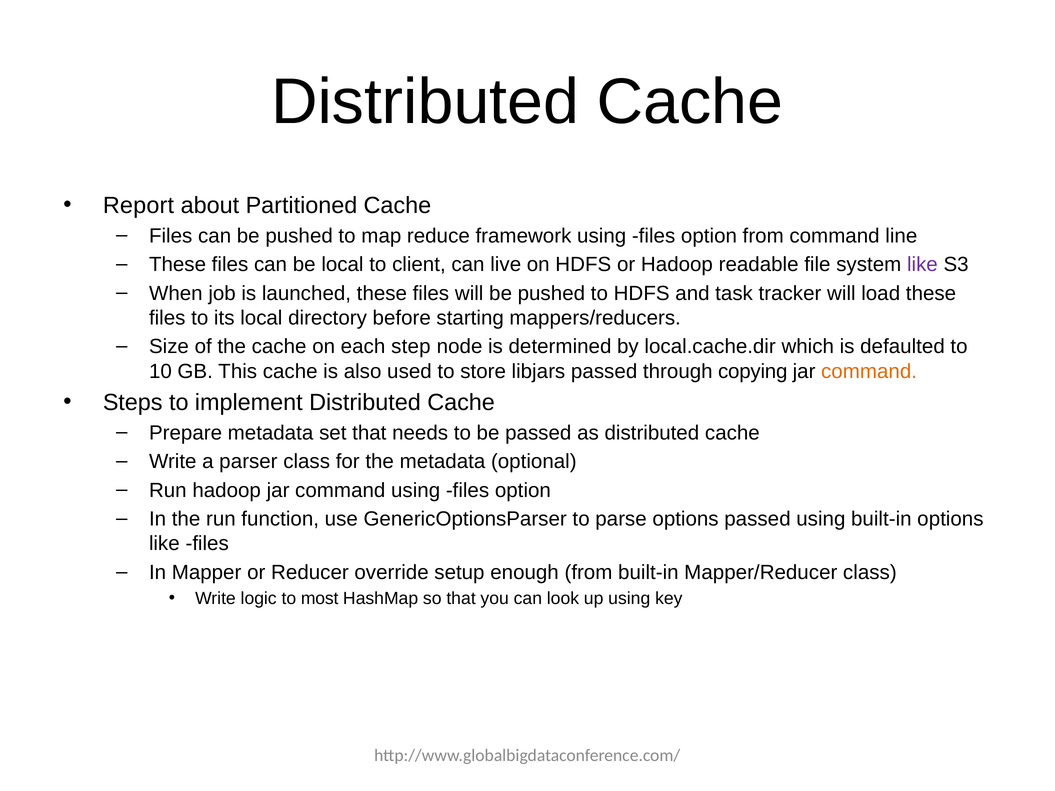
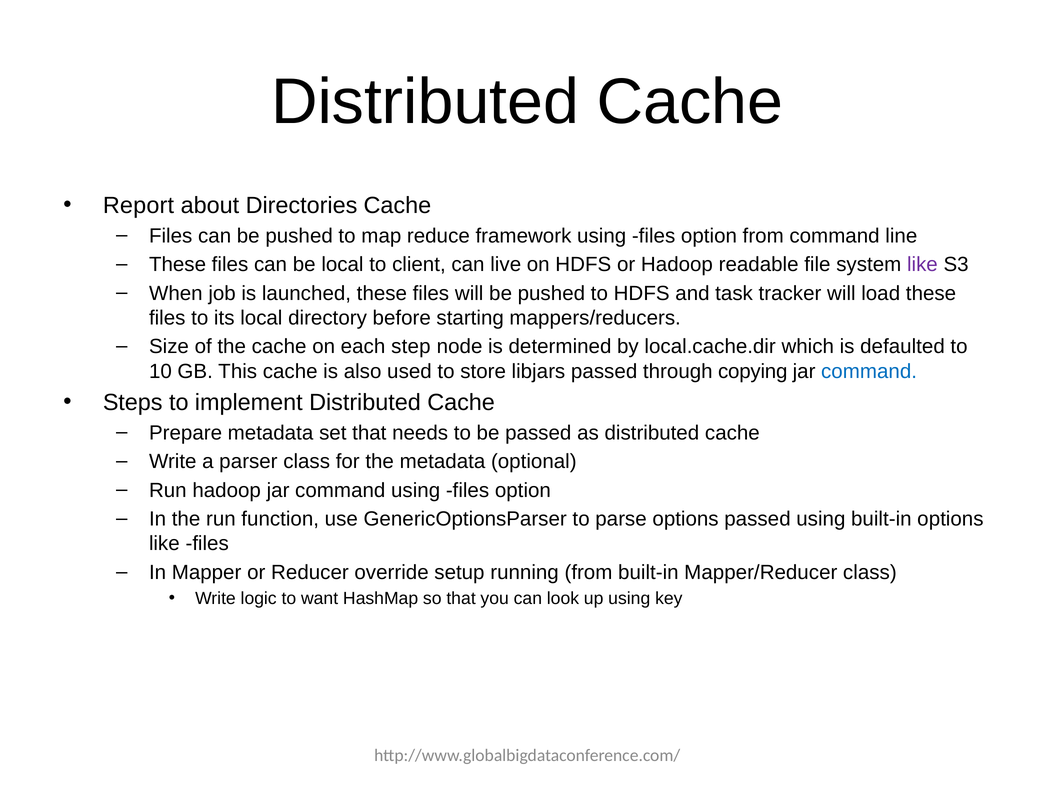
Partitioned: Partitioned -> Directories
command at (869, 371) colour: orange -> blue
enough: enough -> running
most: most -> want
